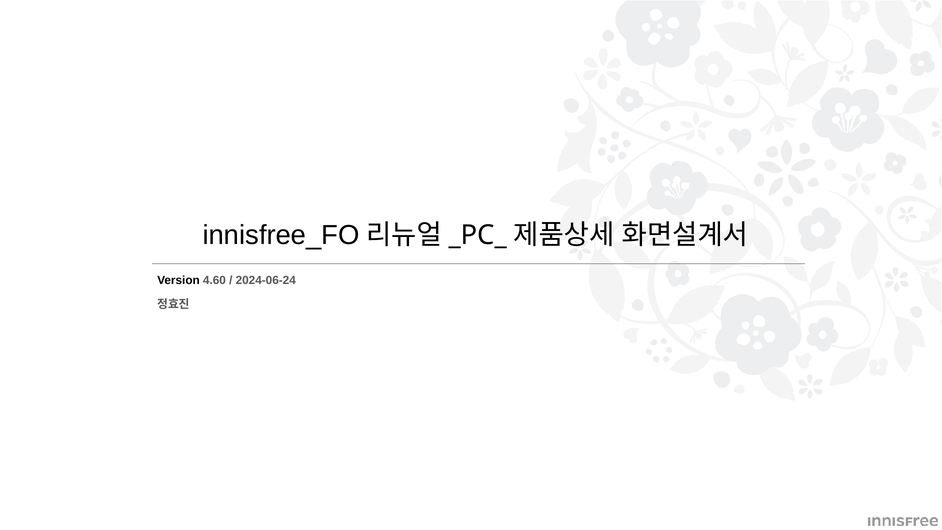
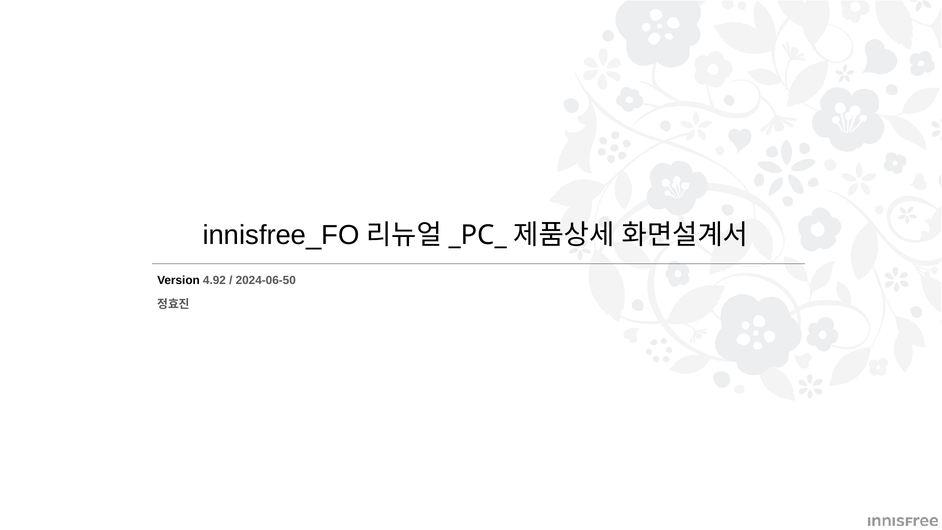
4.60: 4.60 -> 4.92
2024-06-24: 2024-06-24 -> 2024-06-50
